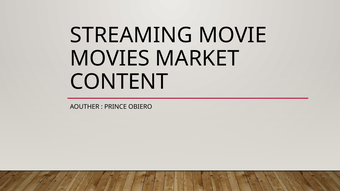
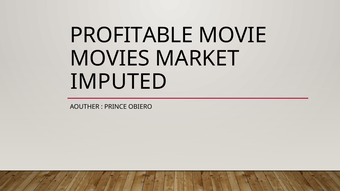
STREAMING: STREAMING -> PROFITABLE
CONTENT: CONTENT -> IMPUTED
